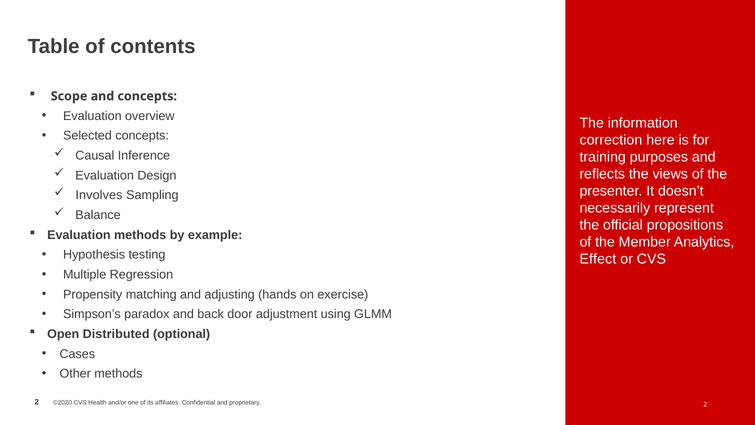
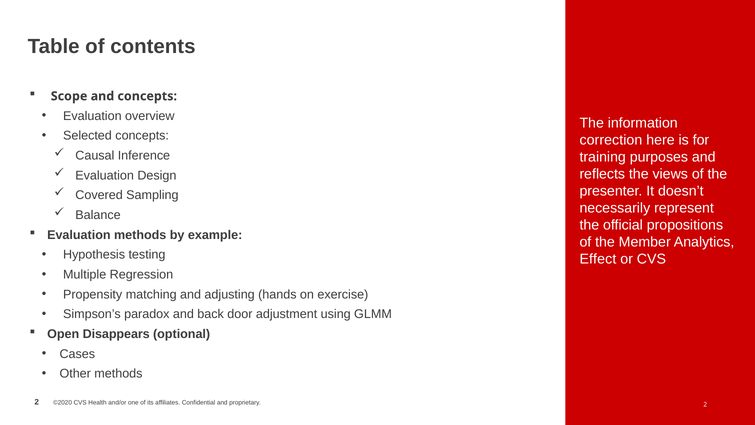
Involves: Involves -> Covered
Distributed: Distributed -> Disappears
